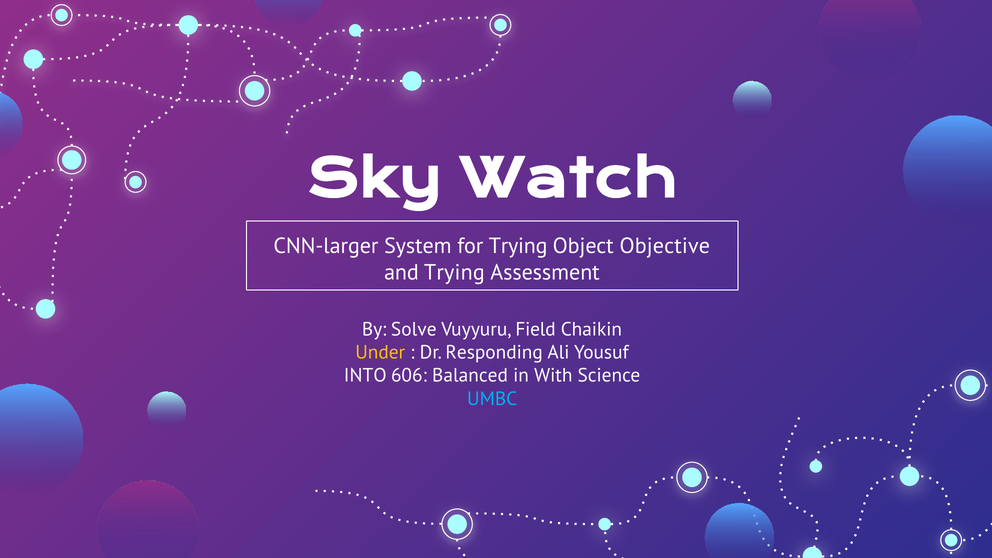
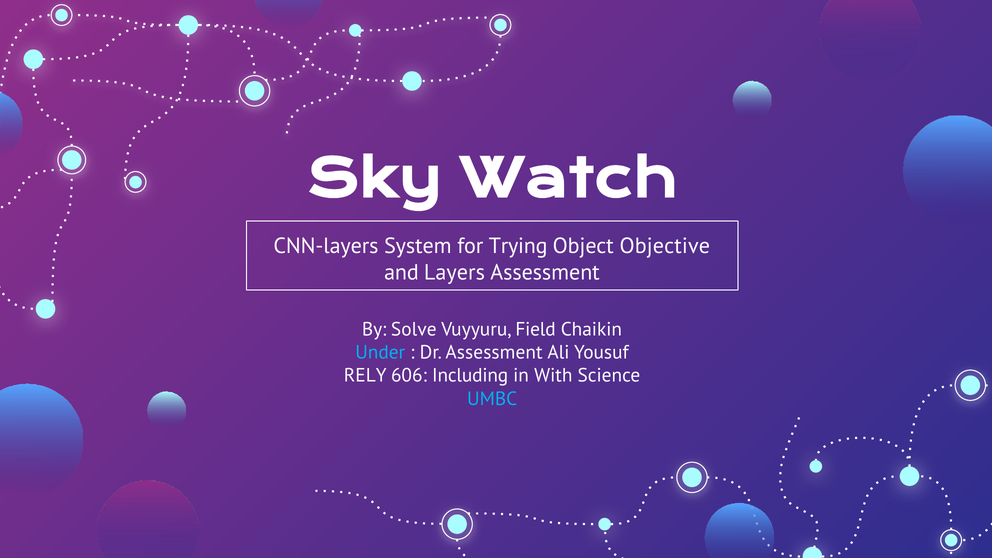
CNN-larger: CNN-larger -> CNN-layers
and Trying: Trying -> Layers
Under colour: yellow -> light blue
Dr Responding: Responding -> Assessment
INTO: INTO -> RELY
Balanced: Balanced -> Including
